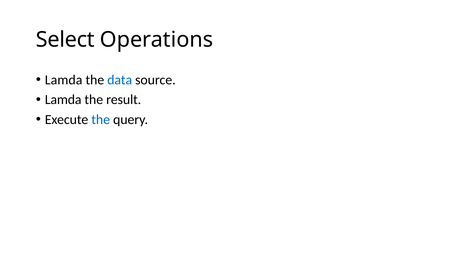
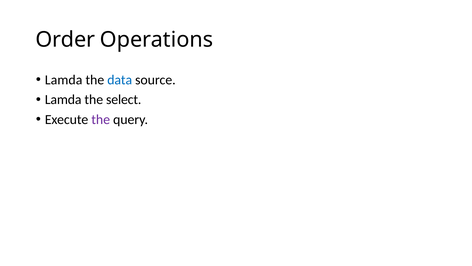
Select: Select -> Order
result: result -> select
the at (101, 119) colour: blue -> purple
